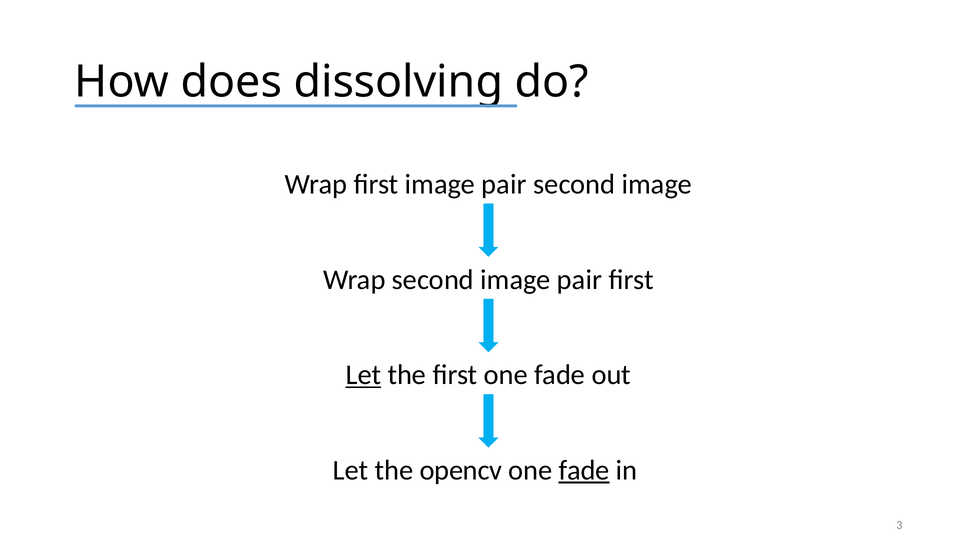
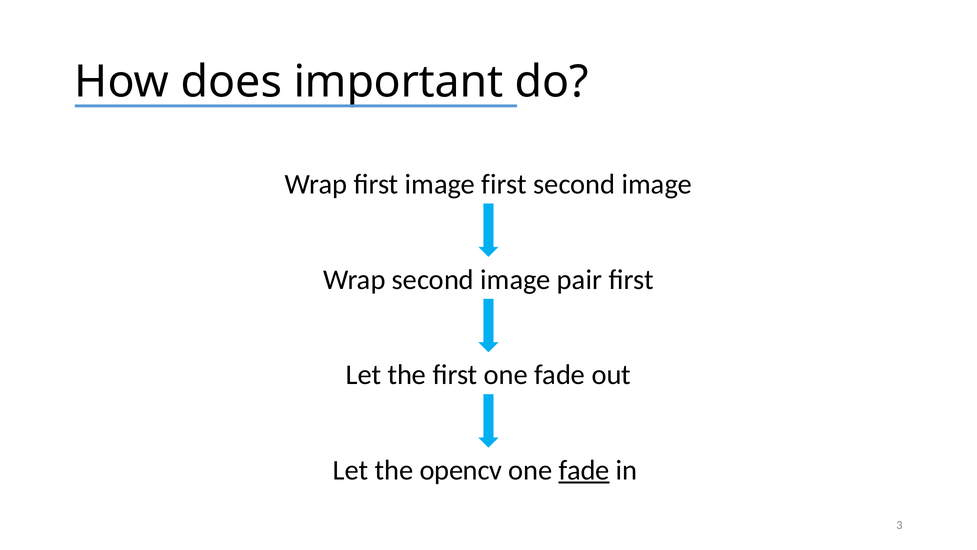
dissolving: dissolving -> important
first image pair: pair -> first
Let at (363, 375) underline: present -> none
